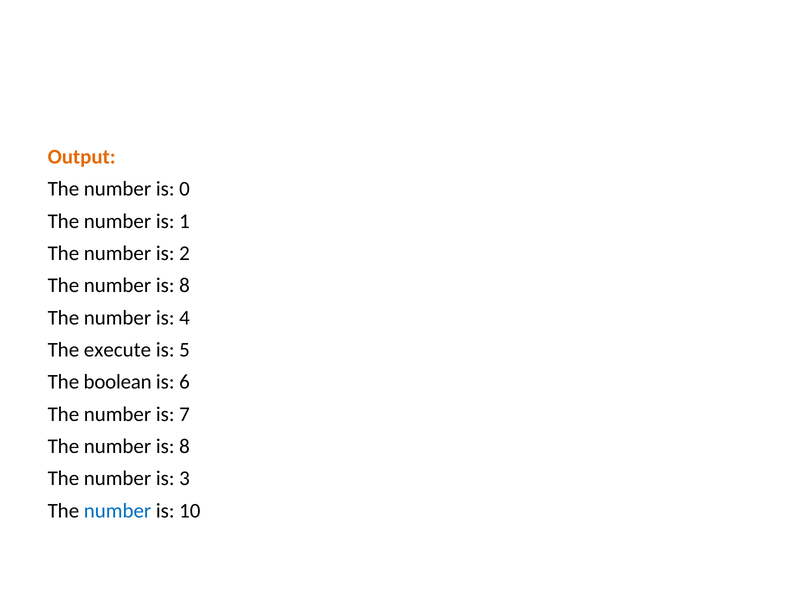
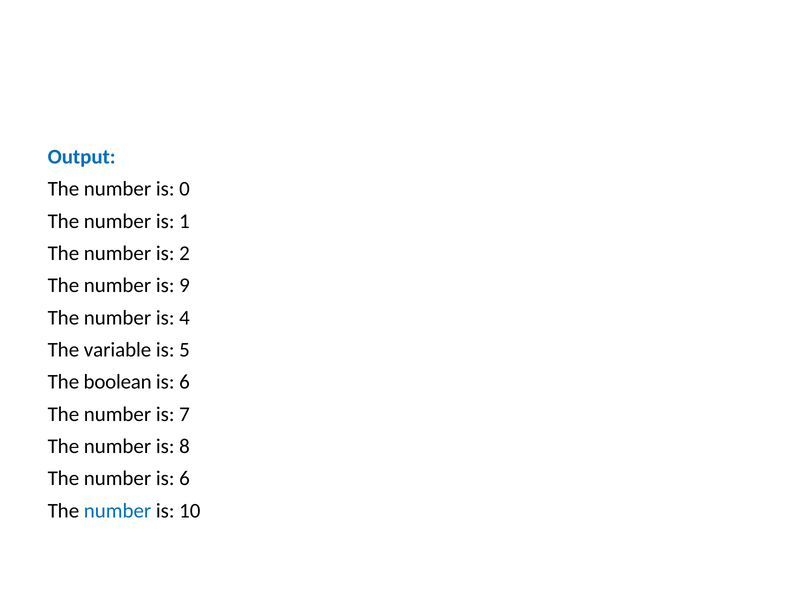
Output colour: orange -> blue
8 at (184, 286): 8 -> 9
execute: execute -> variable
number is 3: 3 -> 6
